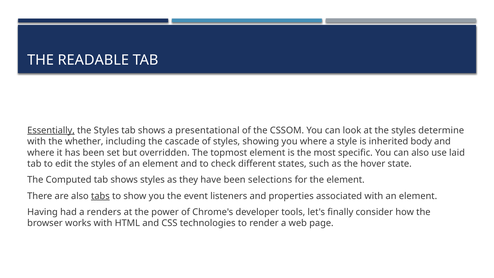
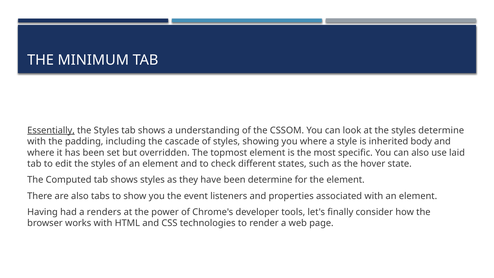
READABLE: READABLE -> MINIMUM
presentational: presentational -> understanding
whether: whether -> padding
been selections: selections -> determine
tabs underline: present -> none
